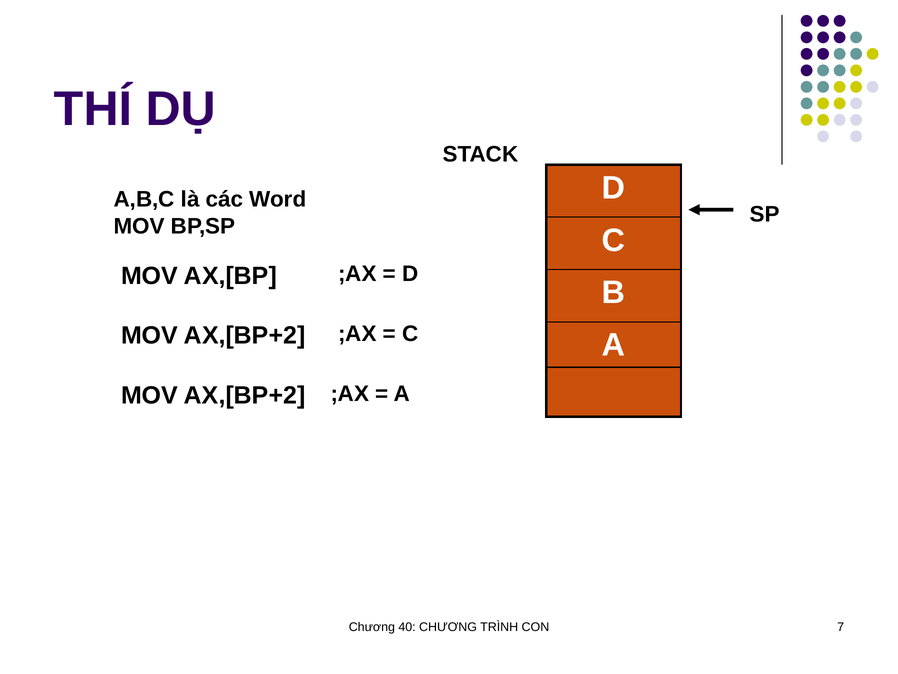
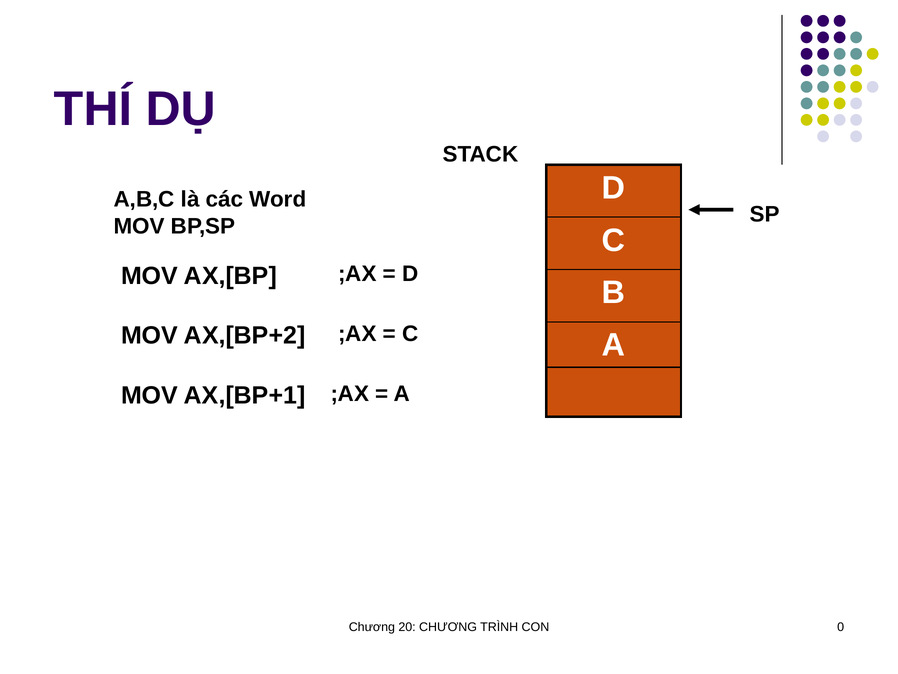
AX,[BP+2 at (245, 395): AX,[BP+2 -> AX,[BP+1
40: 40 -> 20
7: 7 -> 0
